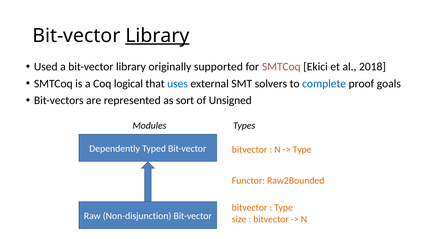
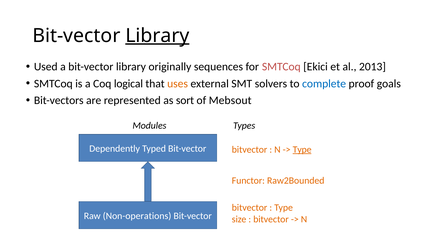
supported: supported -> sequences
2018: 2018 -> 2013
uses colour: blue -> orange
Unsigned: Unsigned -> Mebsout
Type at (302, 150) underline: none -> present
Non-disjunction: Non-disjunction -> Non-operations
